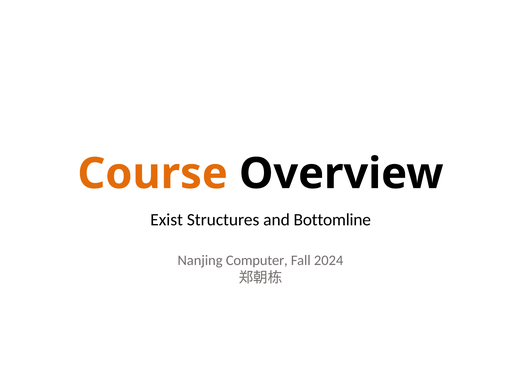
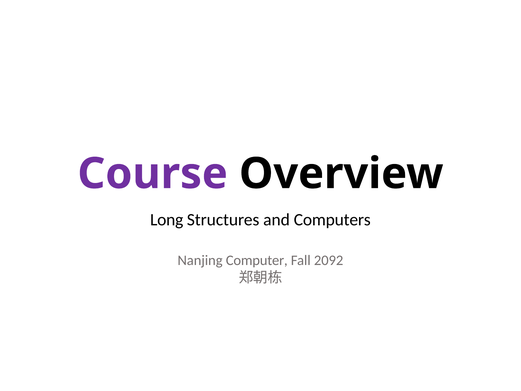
Course colour: orange -> purple
Exist: Exist -> Long
Bottomline: Bottomline -> Computers
2024: 2024 -> 2092
